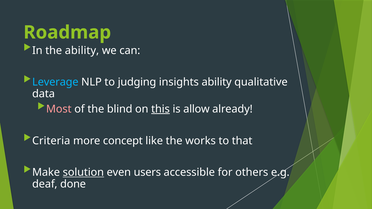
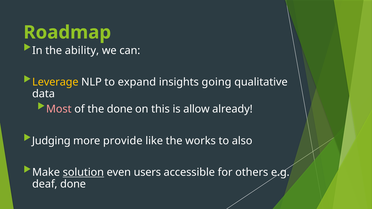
Leverage colour: light blue -> yellow
judging: judging -> expand
insights ability: ability -> going
the blind: blind -> done
this underline: present -> none
Criteria: Criteria -> Judging
concept: concept -> provide
that: that -> also
